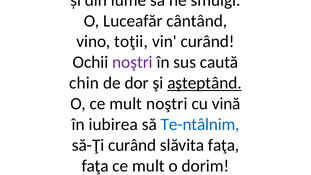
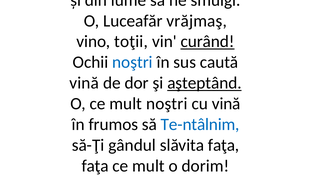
cântând: cântând -> vrăjmaş
curând at (208, 42) underline: none -> present
noştri at (132, 62) colour: purple -> blue
chin at (84, 83): chin -> vină
în iubirea: iubirea -> frumos
să-Ţi curând: curând -> gândul
